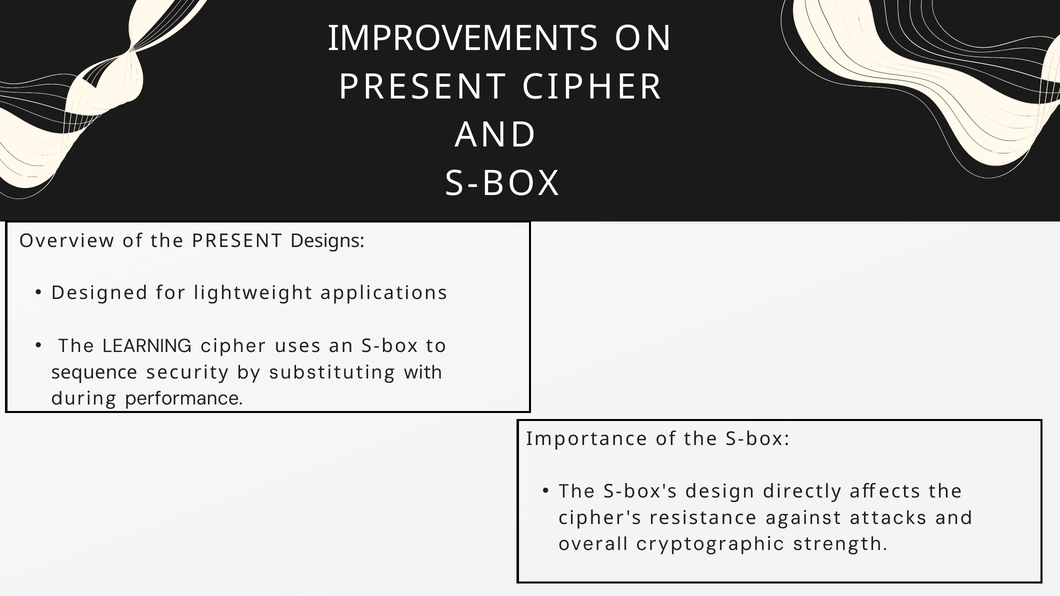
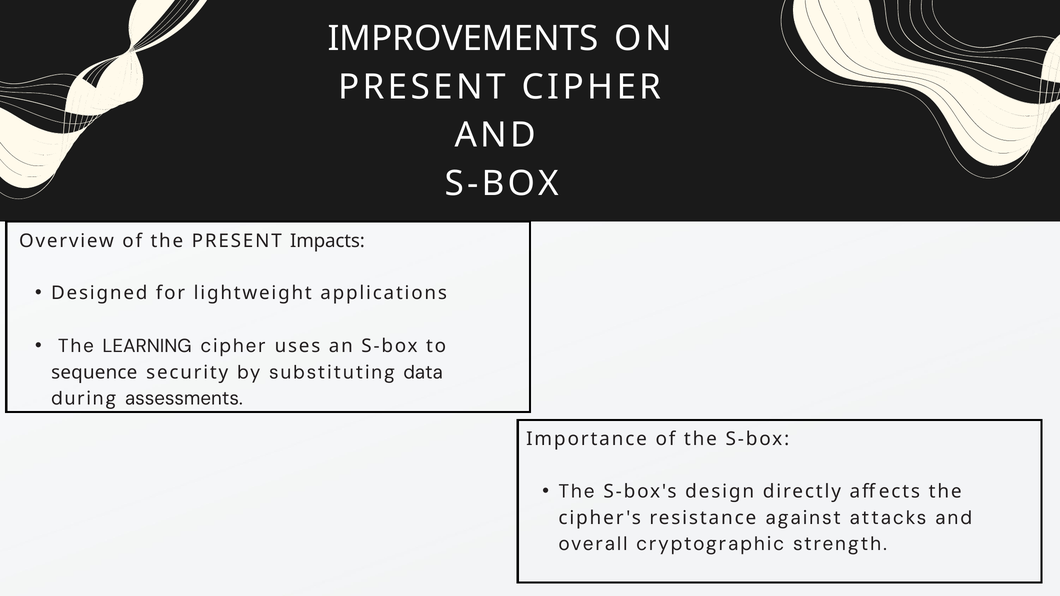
Designs: Designs -> Impacts
with: with -> data
performance: performance -> assessments
